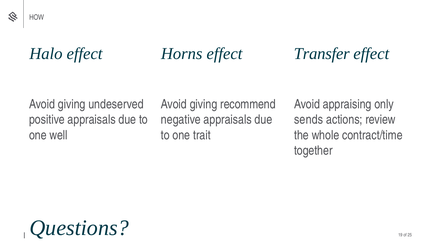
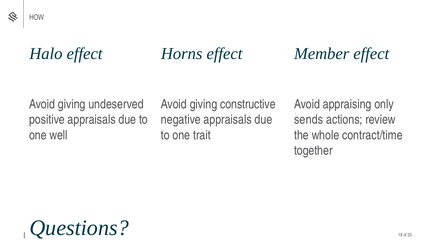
Transfer: Transfer -> Member
recommend: recommend -> constructive
